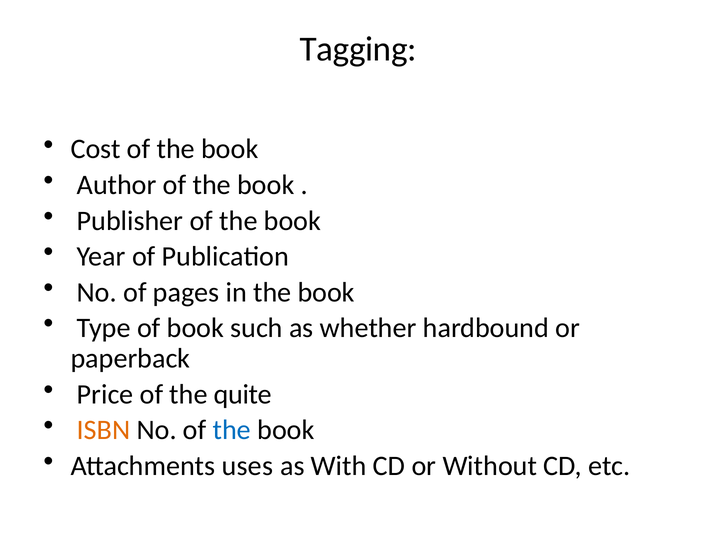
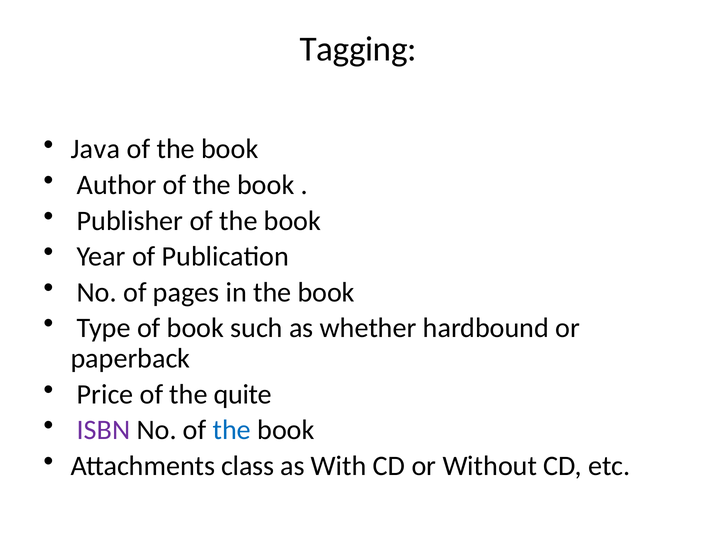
Cost: Cost -> Java
ISBN colour: orange -> purple
uses: uses -> class
